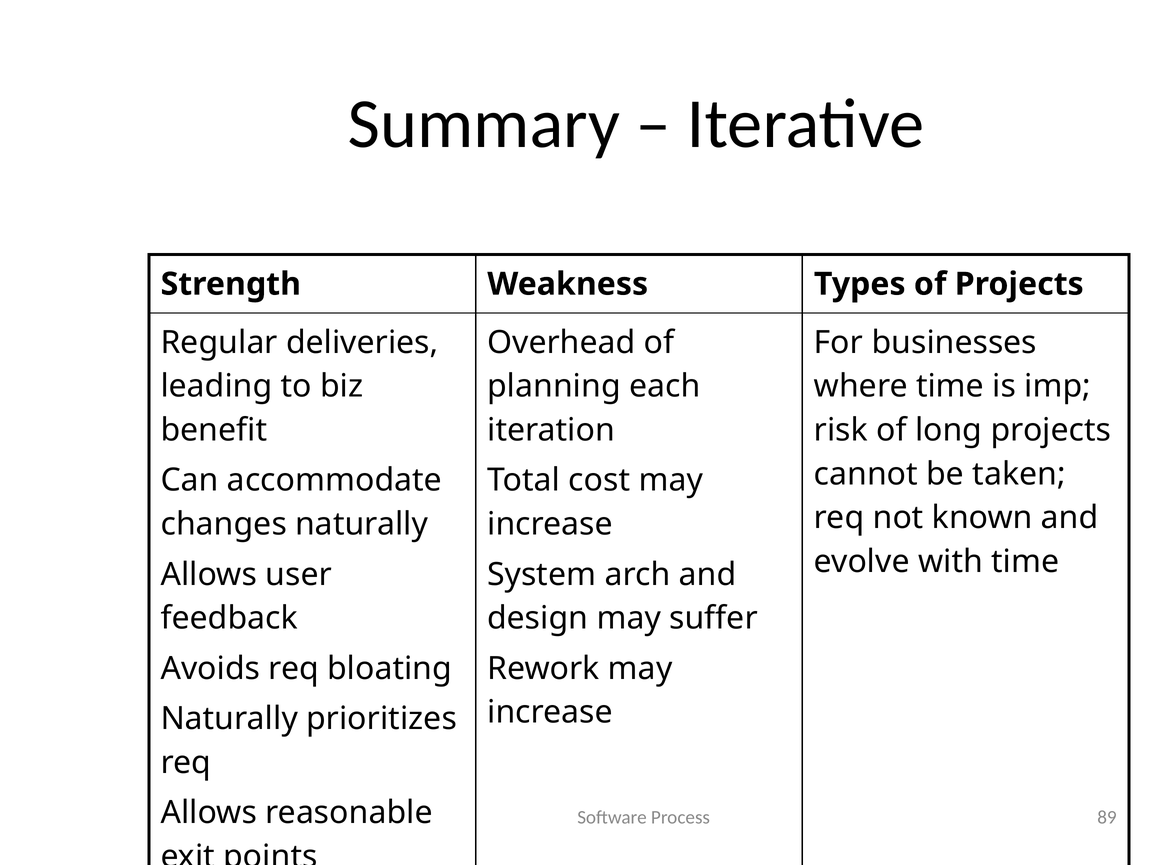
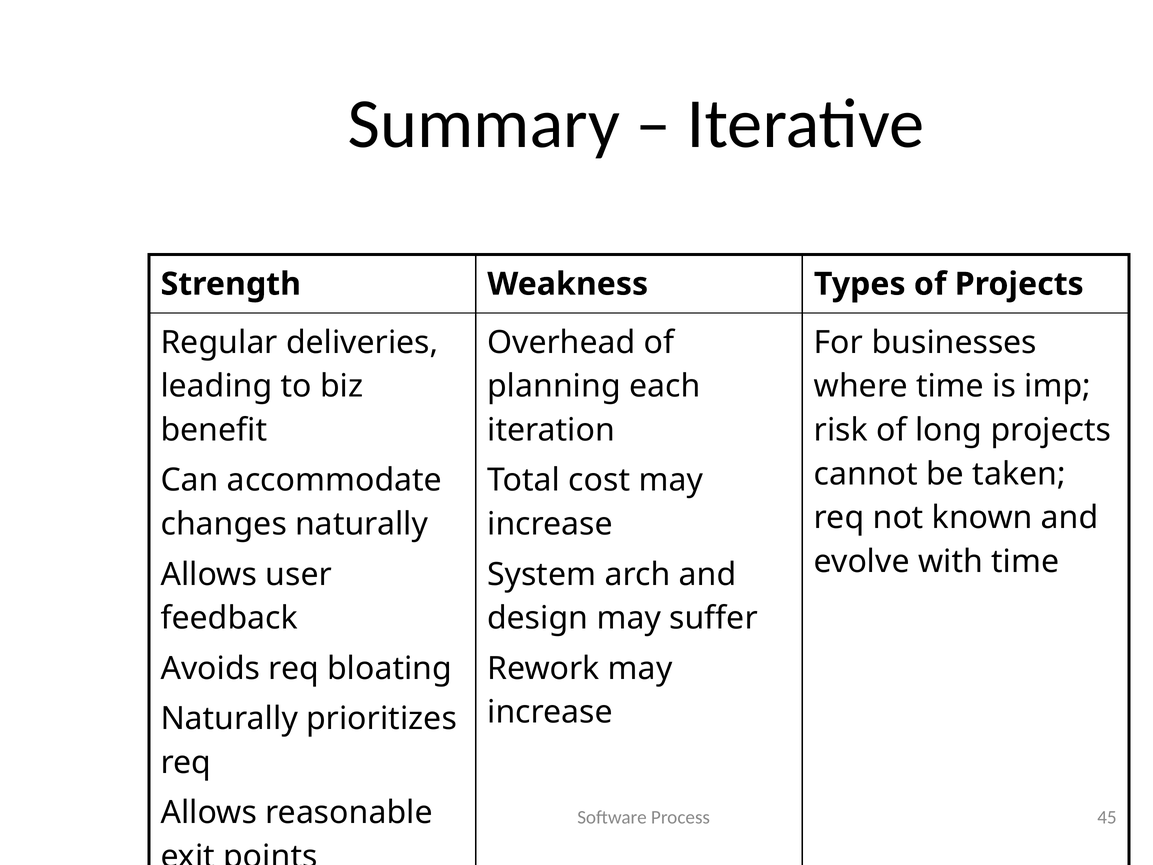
89: 89 -> 45
